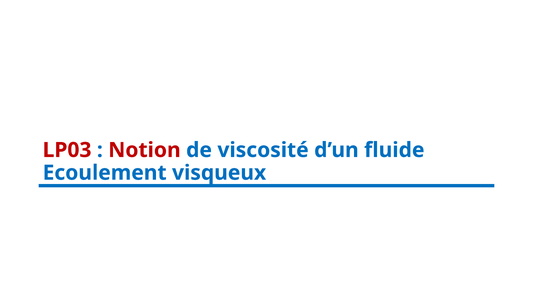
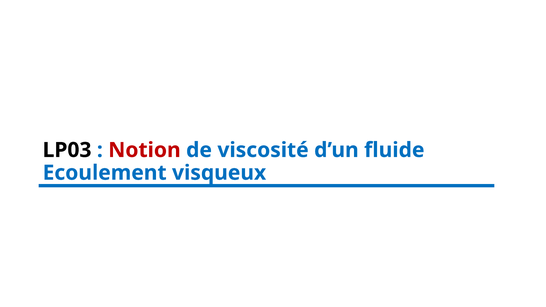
LP03 colour: red -> black
